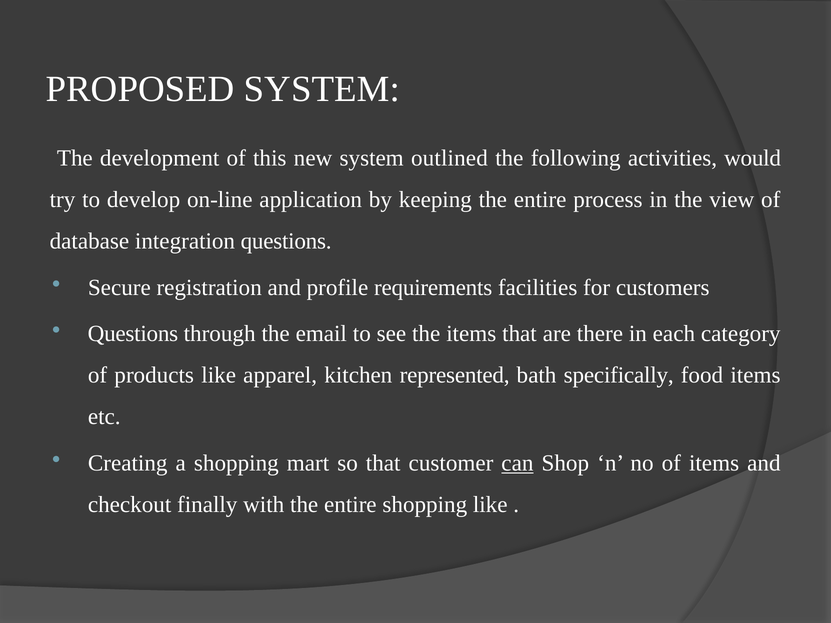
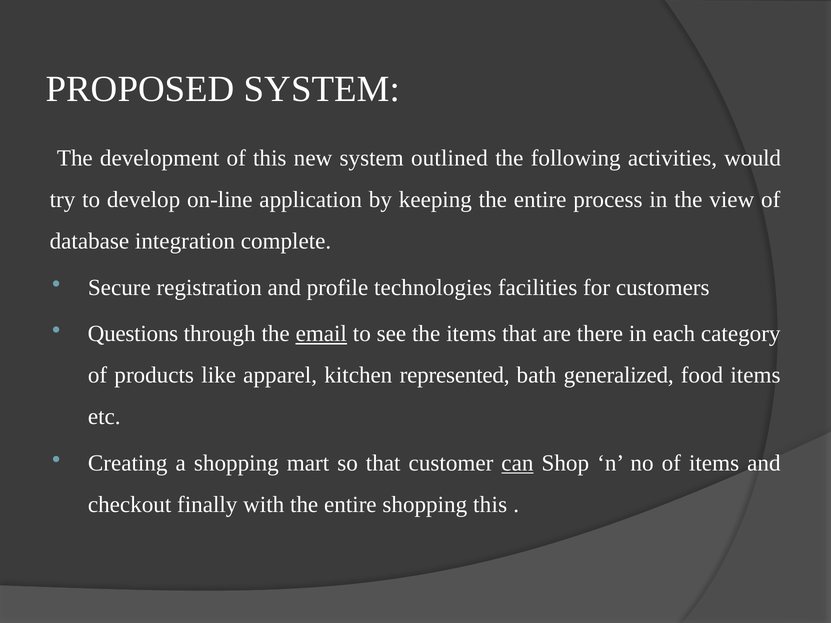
integration questions: questions -> complete
requirements: requirements -> technologies
email underline: none -> present
specifically: specifically -> generalized
shopping like: like -> this
